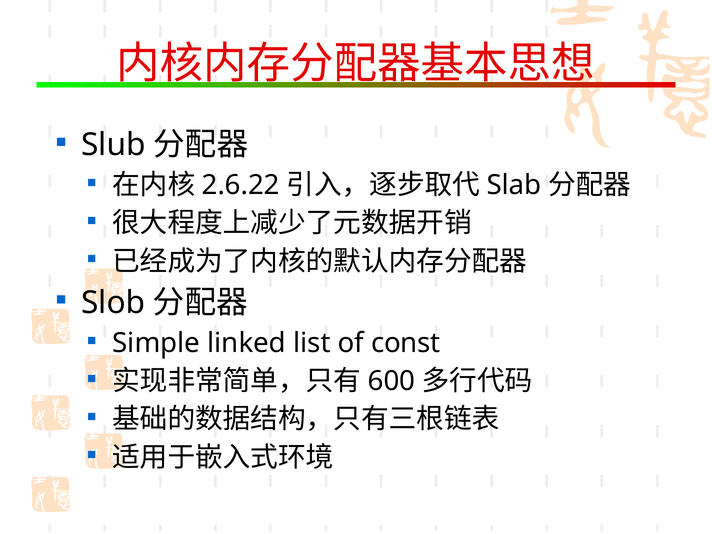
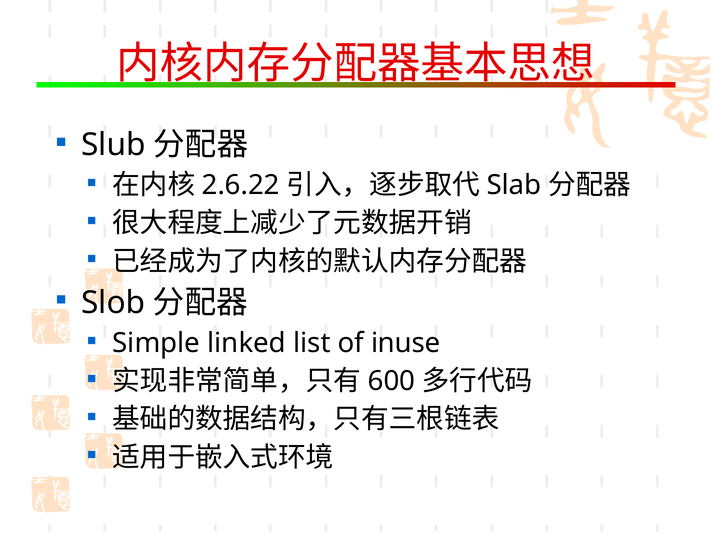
const: const -> inuse
